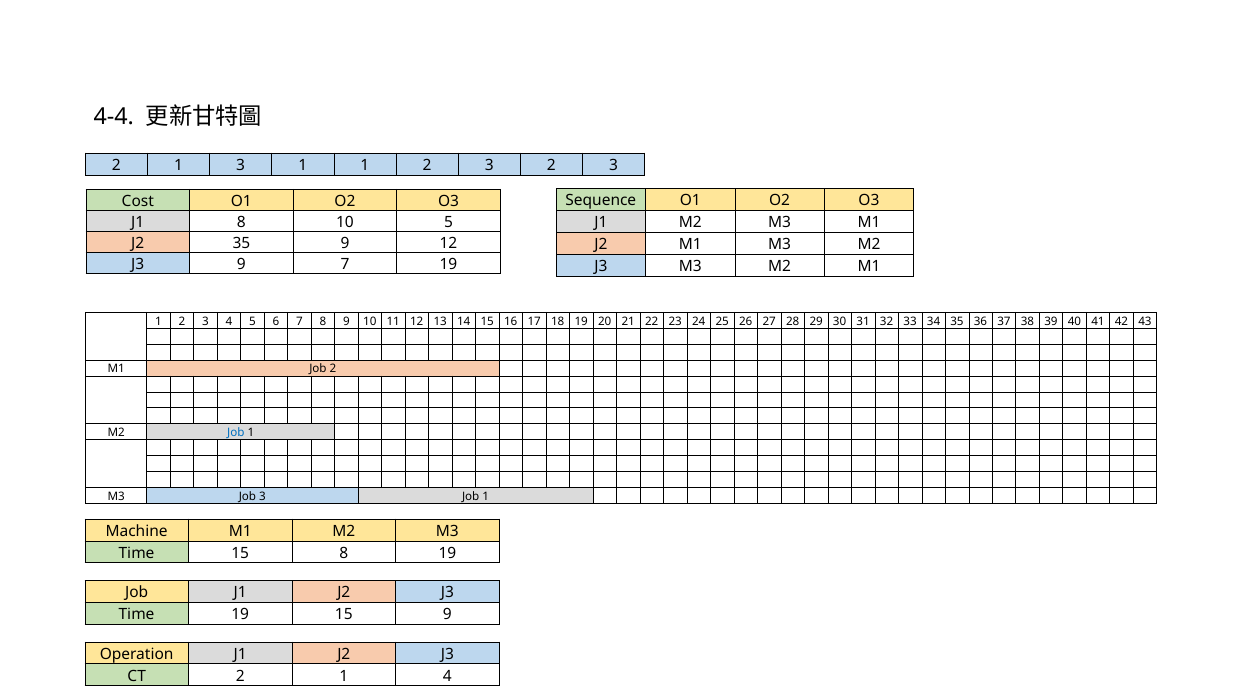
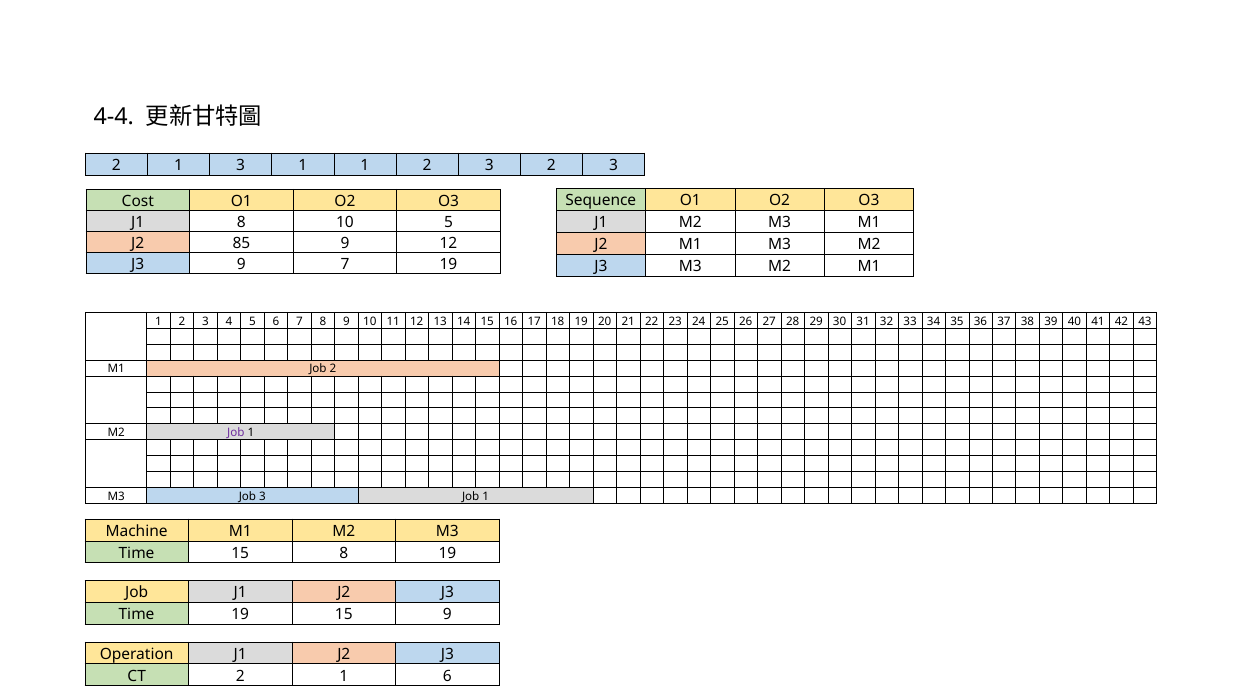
35 at (241, 243): 35 -> 85
Job at (236, 433) colour: blue -> purple
1 4: 4 -> 6
